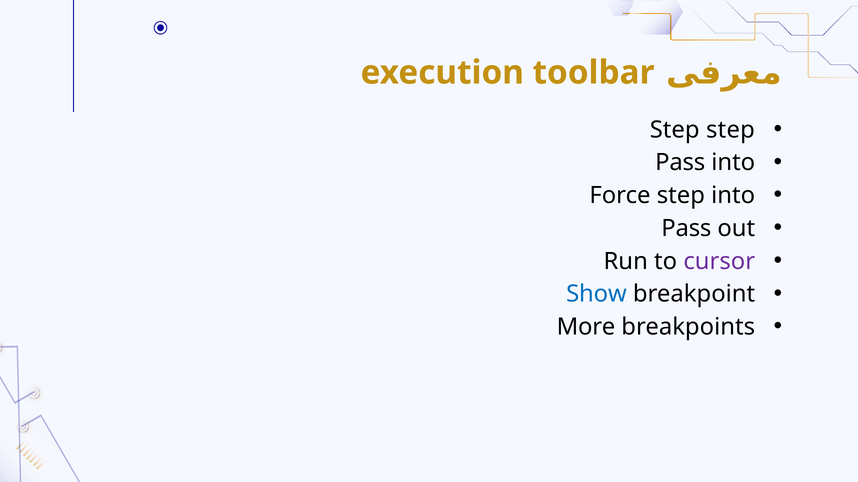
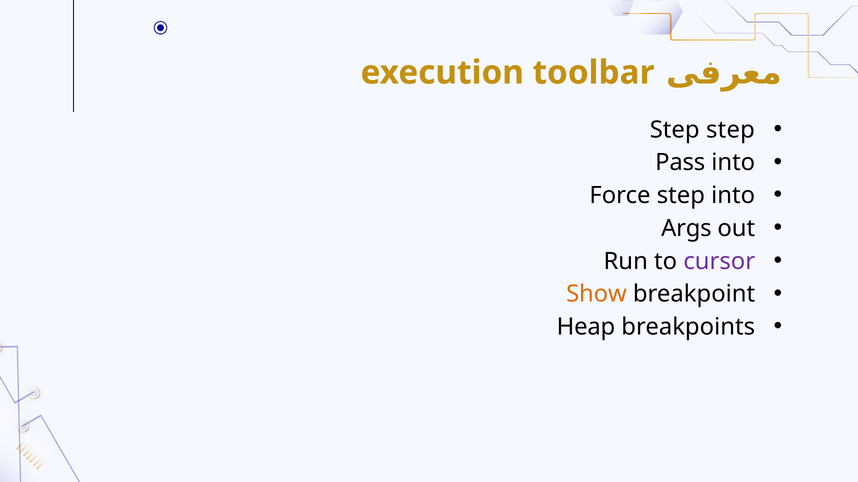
Pass at (686, 229): Pass -> Args
Show colour: blue -> orange
More: More -> Heap
